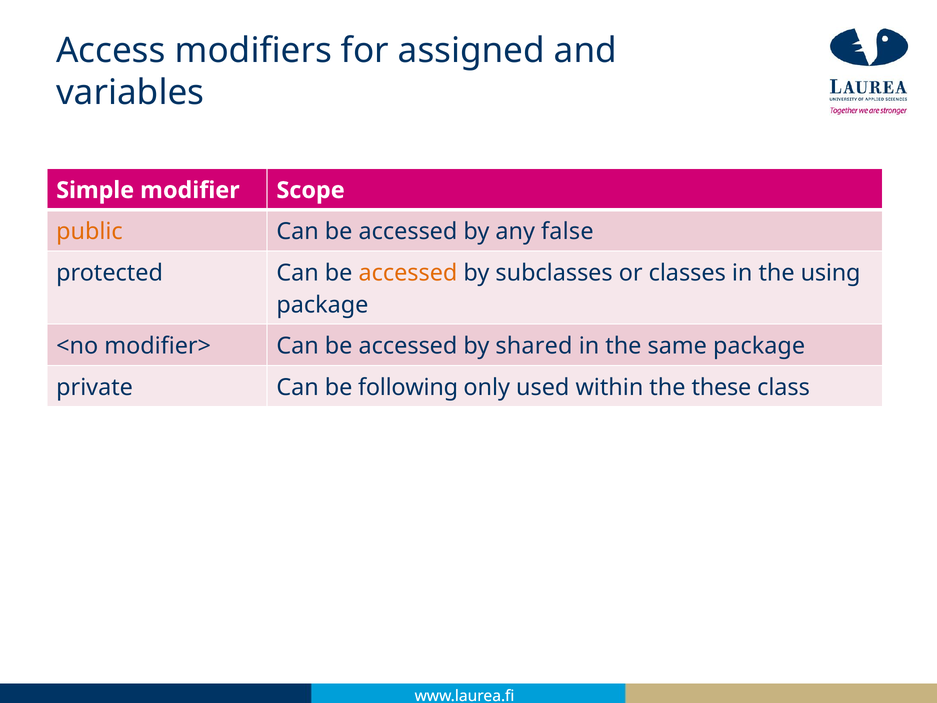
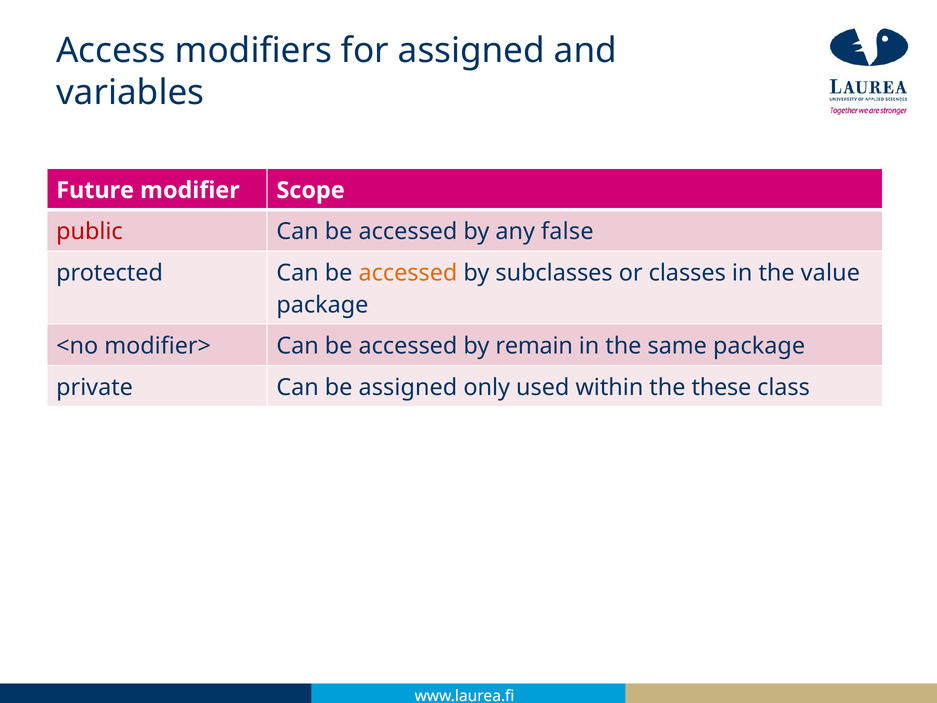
Simple: Simple -> Future
public colour: orange -> red
using: using -> value
shared: shared -> remain
be following: following -> assigned
